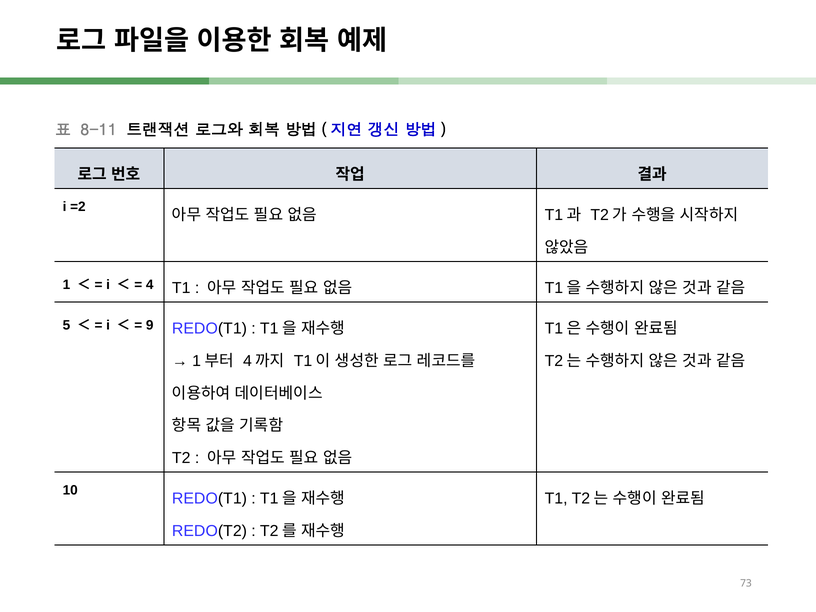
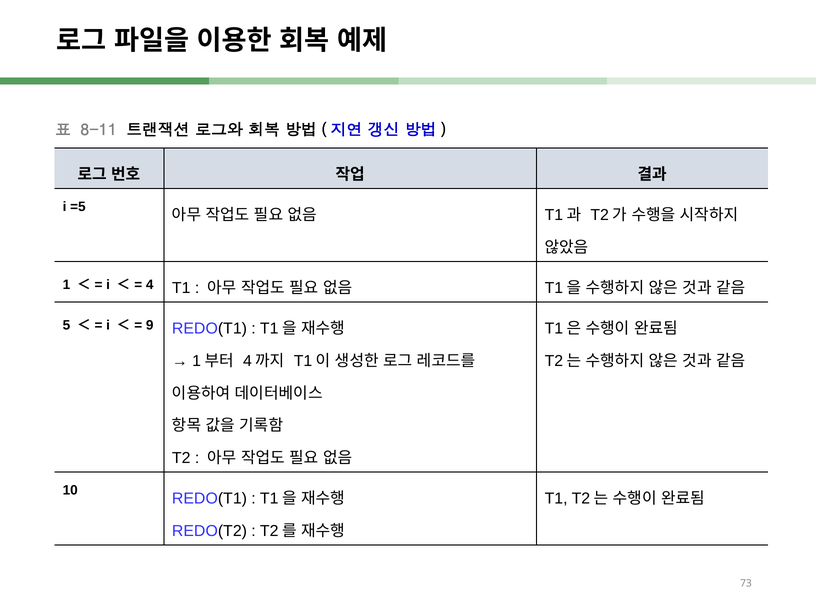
=2: =2 -> =5
